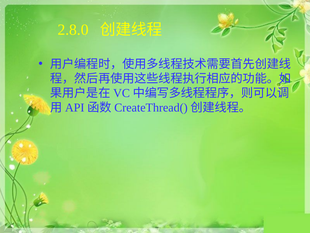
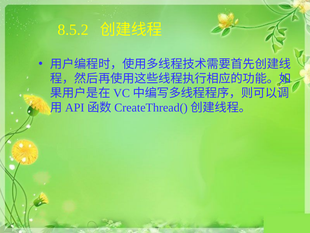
2.8.0: 2.8.0 -> 8.5.2
